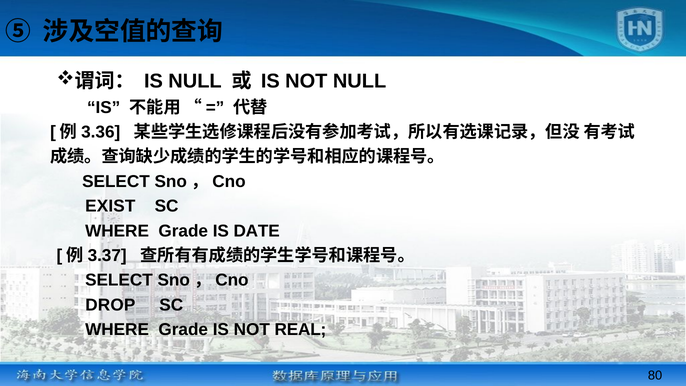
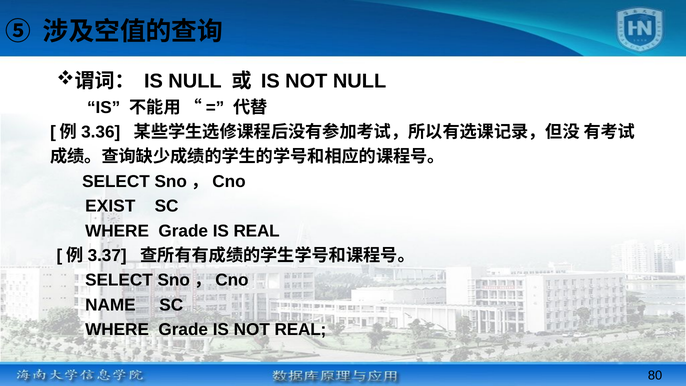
IS DATE: DATE -> REAL
DROP: DROP -> NAME
